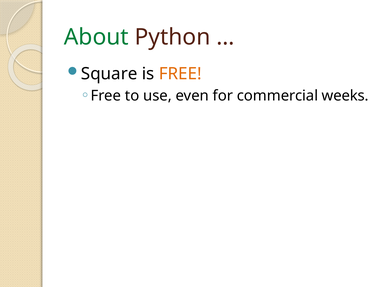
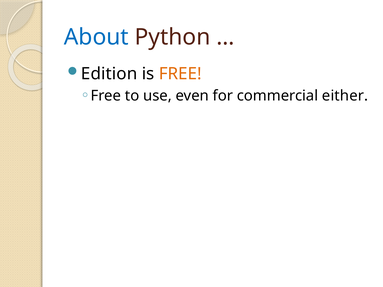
About colour: green -> blue
Square: Square -> Edition
weeks: weeks -> either
